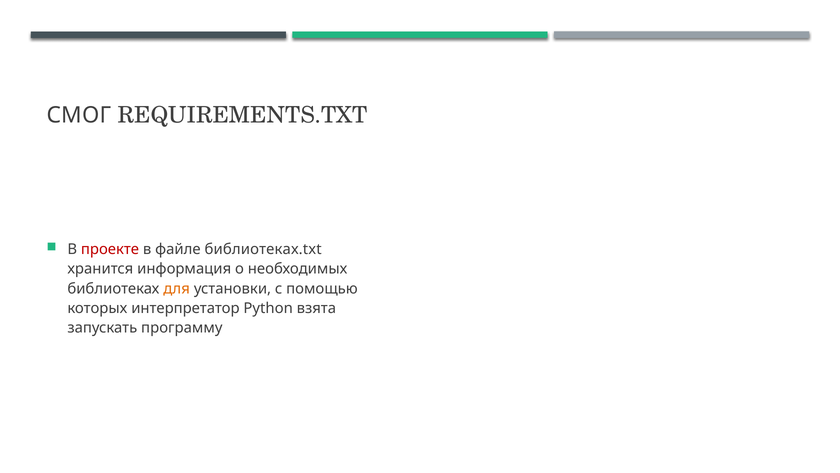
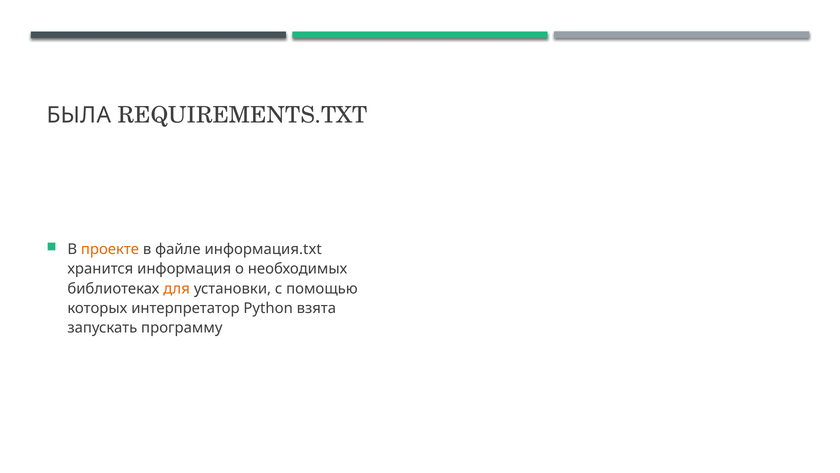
СМОГ: СМОГ -> БЫЛА
проекте colour: red -> orange
библиотеках.txt: библиотеках.txt -> информация.txt
